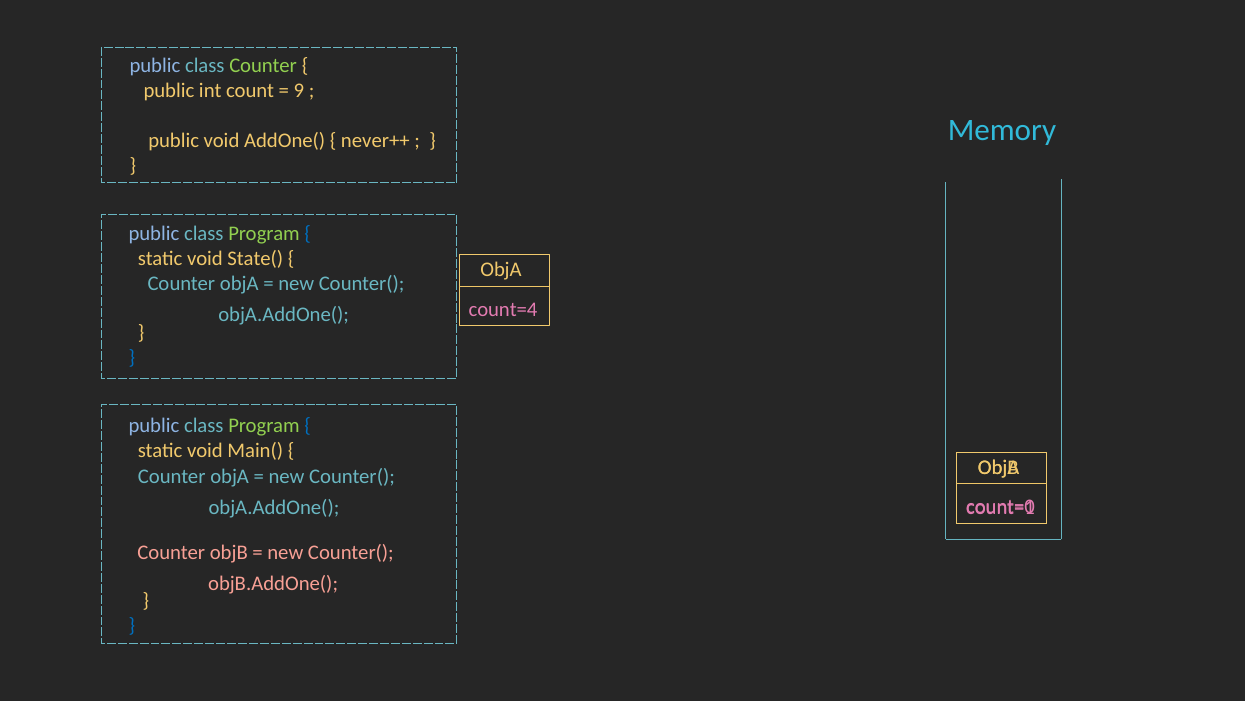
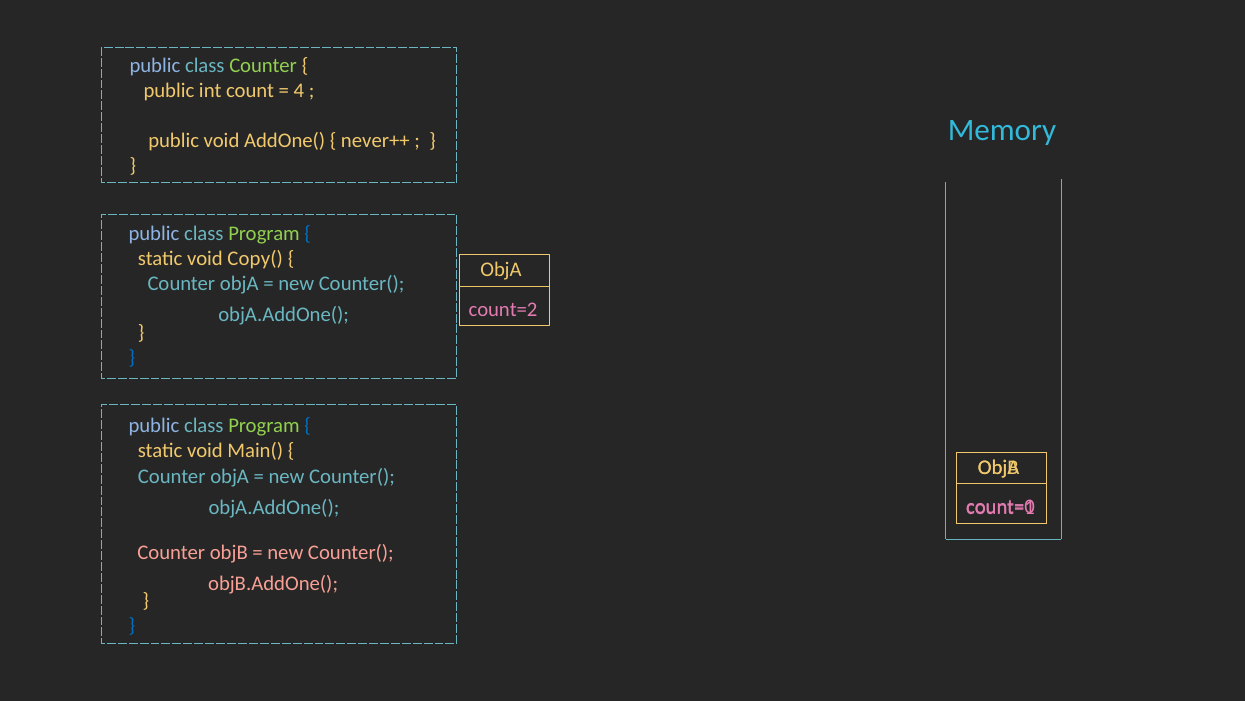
9: 9 -> 4
State(: State( -> Copy(
count=4: count=4 -> count=2
